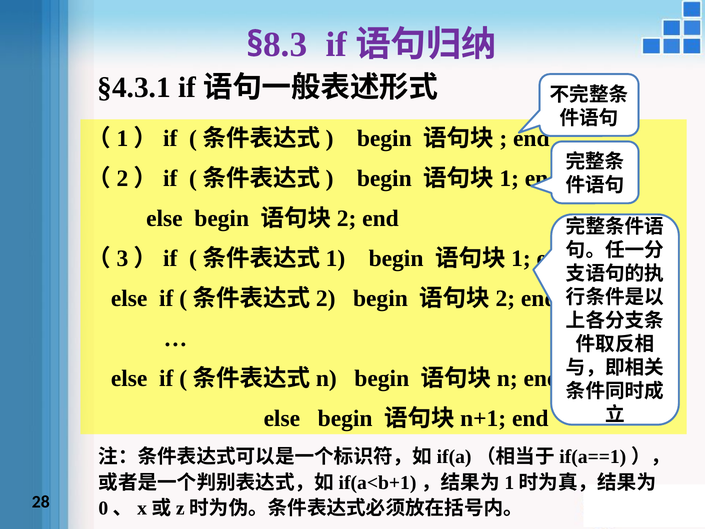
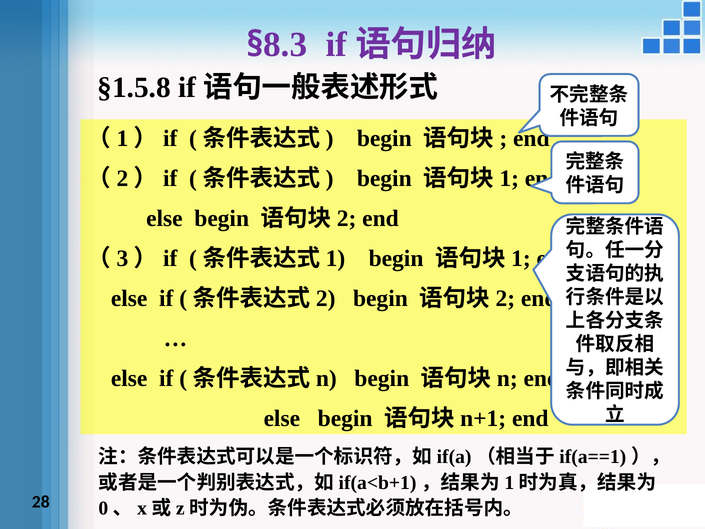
§4.3.1: §4.3.1 -> §1.5.8
